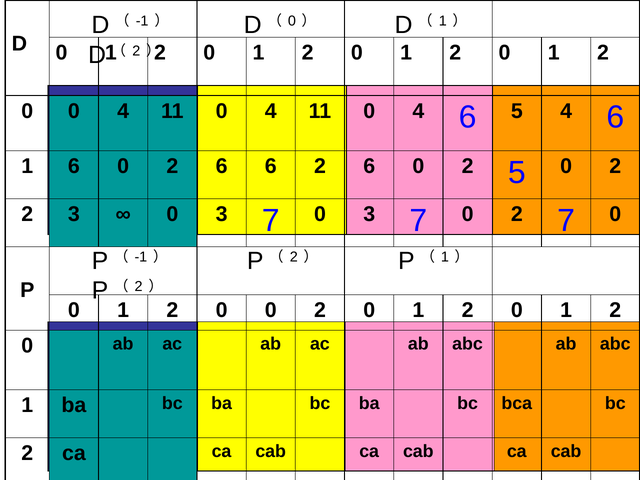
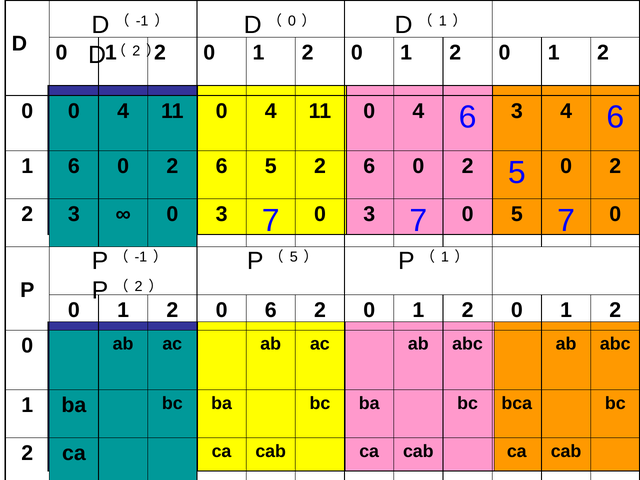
6 5: 5 -> 3
6 6: 6 -> 5
7 0 2: 2 -> 5
2 at (294, 257): 2 -> 5
0 at (271, 310): 0 -> 6
